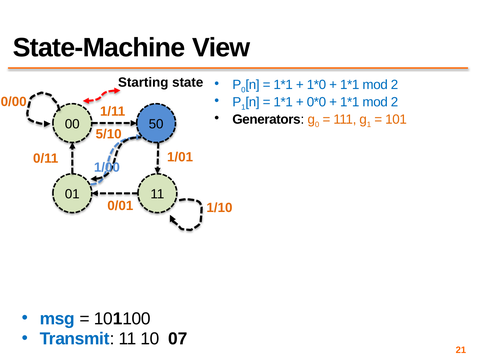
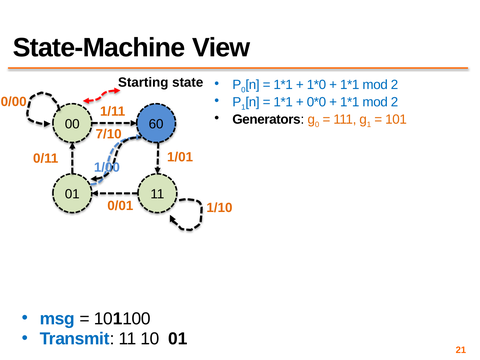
50: 50 -> 60
5/10: 5/10 -> 7/10
10 07: 07 -> 01
